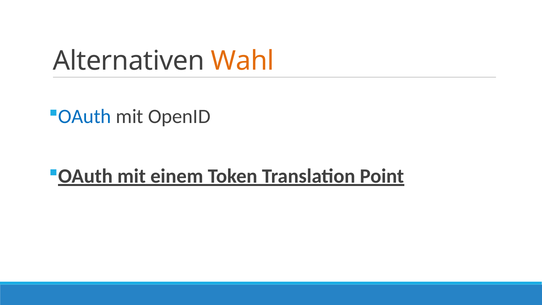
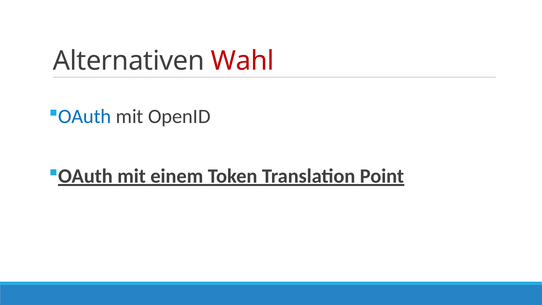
Wahl colour: orange -> red
